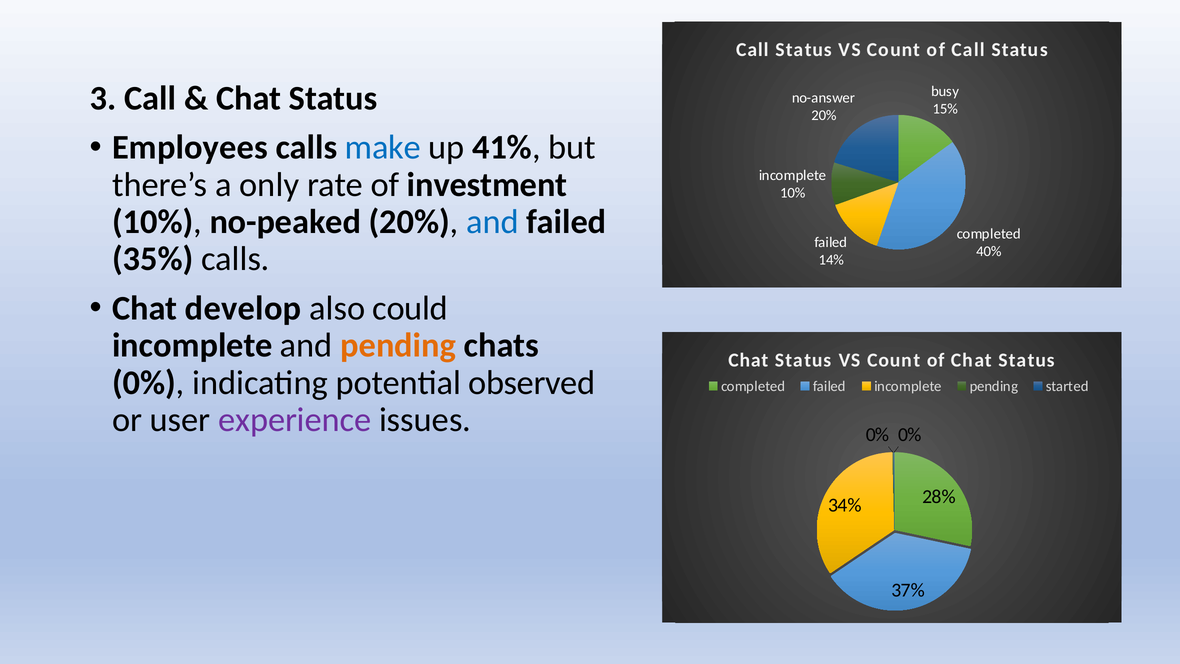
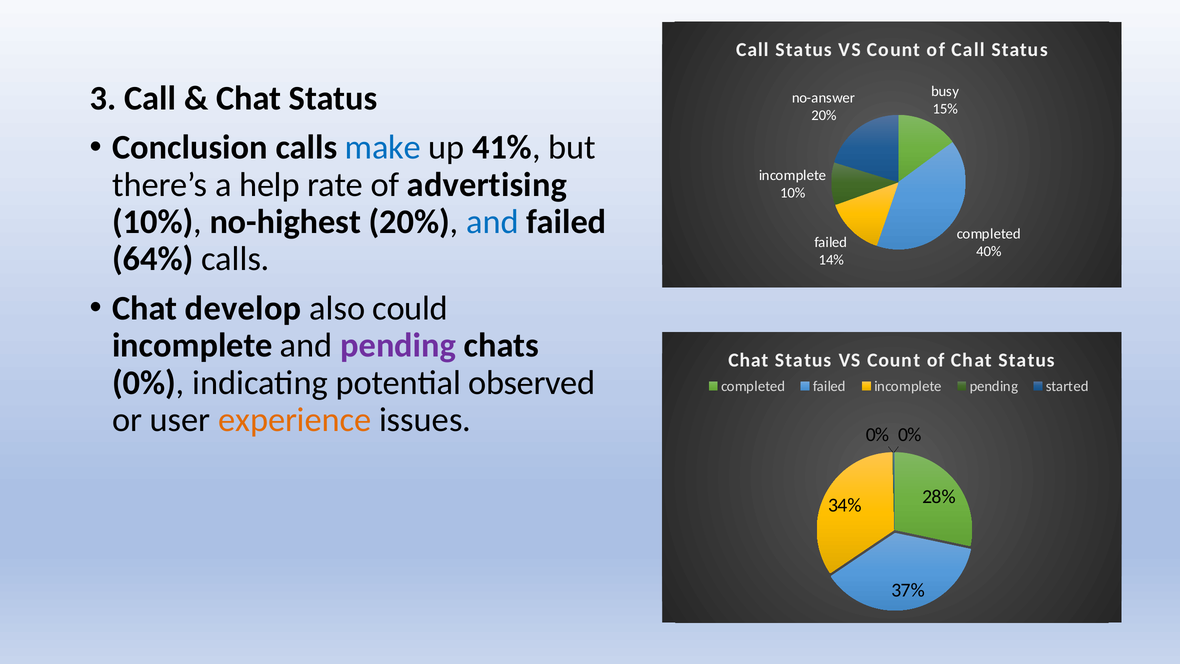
Employees: Employees -> Conclusion
only: only -> help
investment: investment -> advertising
no-peaked: no-peaked -> no-highest
35%: 35% -> 64%
pending at (398, 345) colour: orange -> purple
experience colour: purple -> orange
